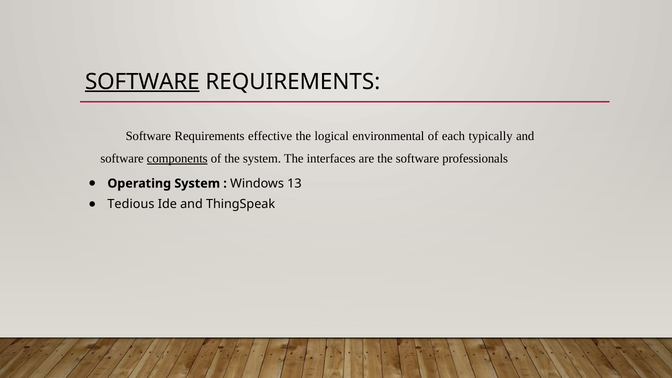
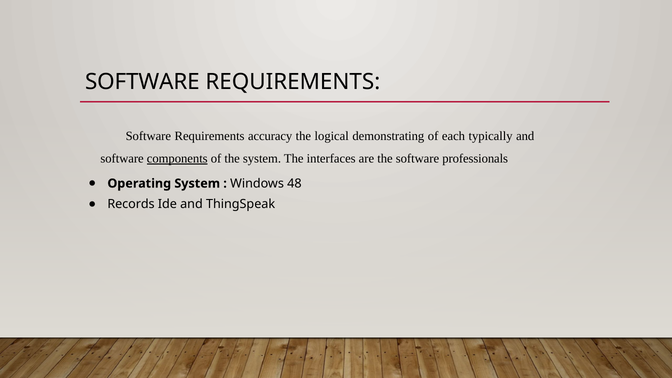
SOFTWARE at (142, 82) underline: present -> none
effective: effective -> accuracy
environmental: environmental -> demonstrating
13: 13 -> 48
Tedious: Tedious -> Records
